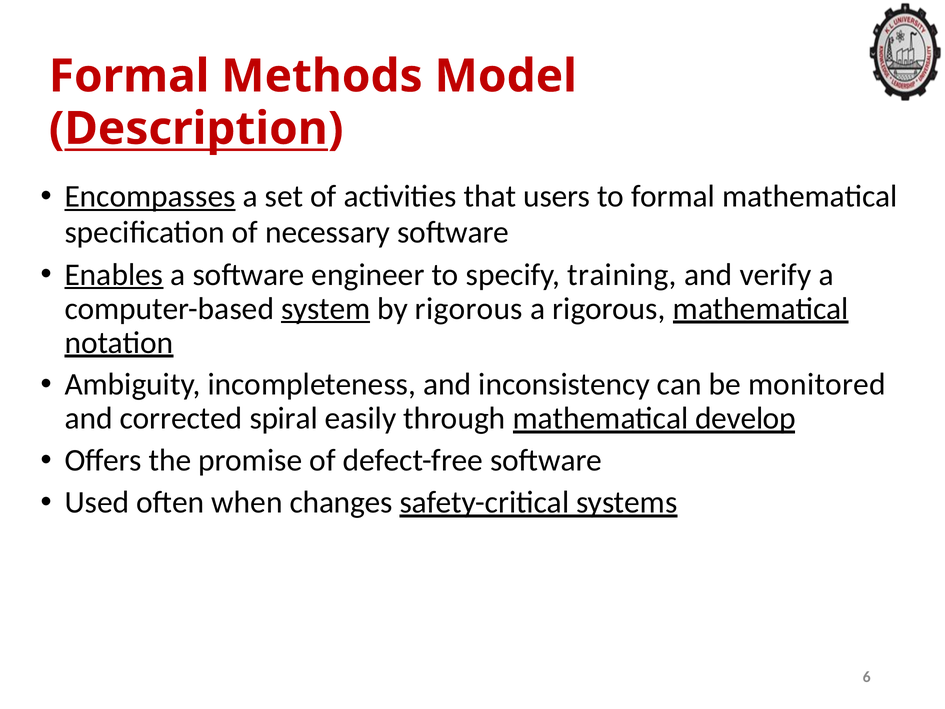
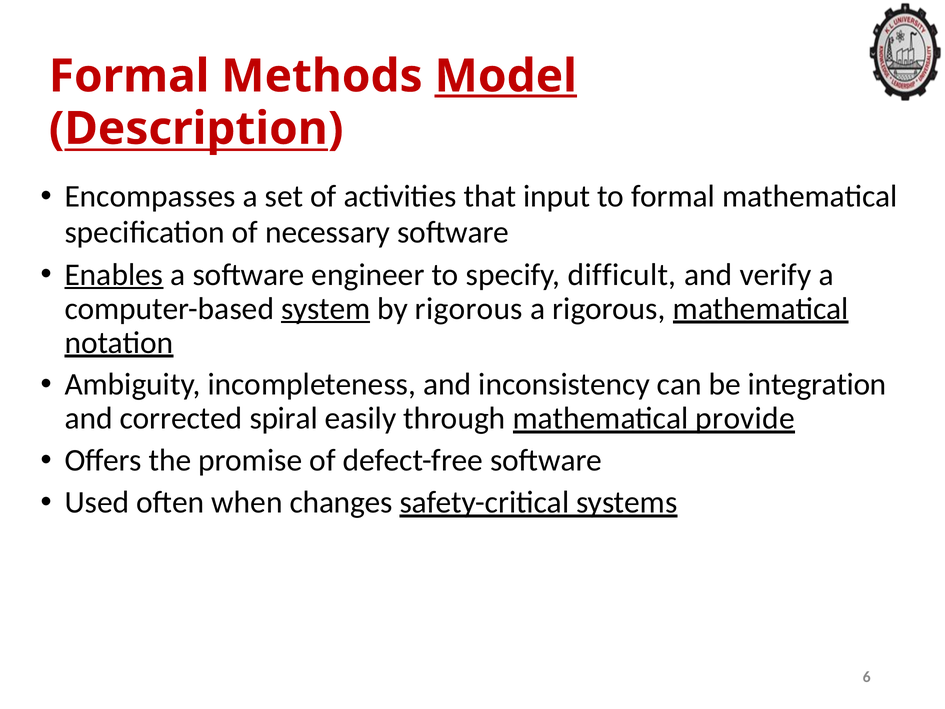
Model underline: none -> present
Encompasses underline: present -> none
users: users -> input
training: training -> difficult
monitored: monitored -> integration
develop: develop -> provide
